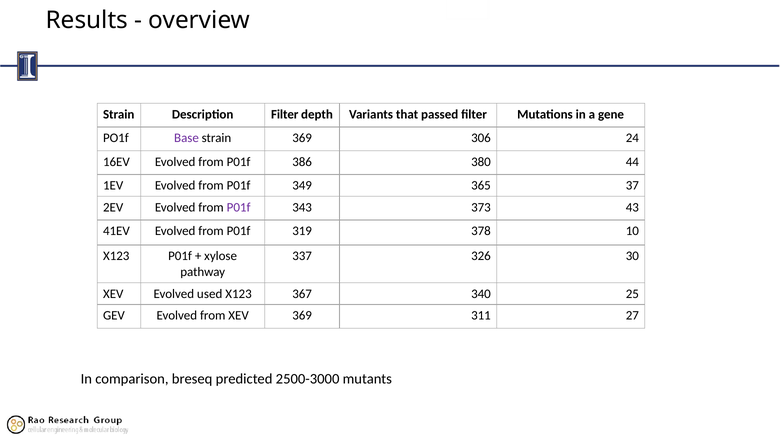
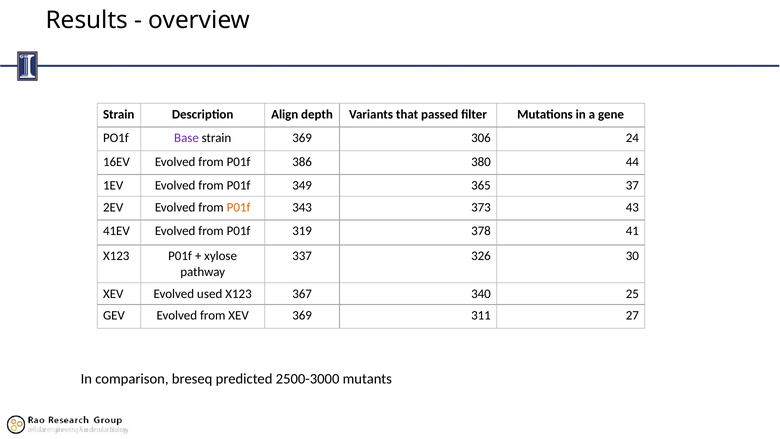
Description Filter: Filter -> Align
P01f at (239, 207) colour: purple -> orange
10: 10 -> 41
